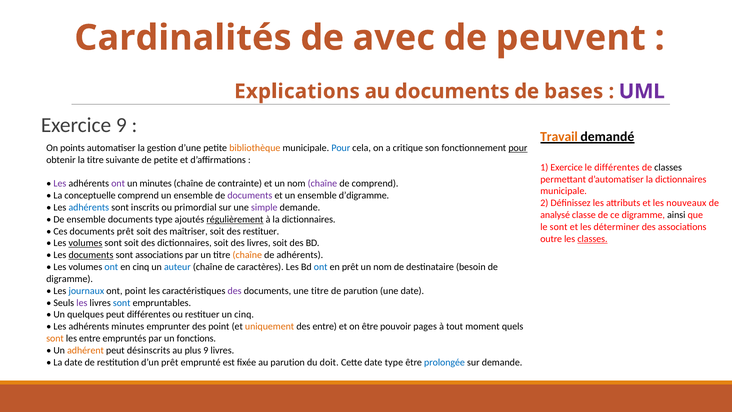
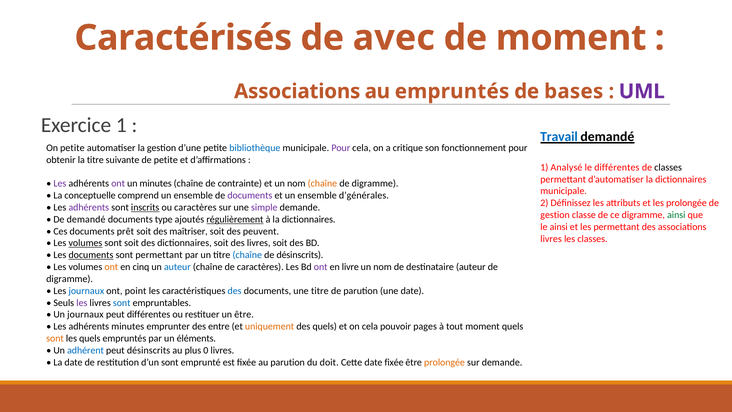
Cardinalités: Cardinalités -> Caractérisés
de peuvent: peuvent -> moment
Explications at (297, 91): Explications -> Associations
au documents: documents -> empruntés
Exercice 9: 9 -> 1
Travail colour: orange -> blue
On points: points -> petite
bibliothèque colour: orange -> blue
Pour at (341, 148) colour: blue -> purple
pour at (518, 148) underline: present -> none
1 Exercice: Exercice -> Analysé
chaîne at (322, 183) colour: purple -> orange
comprend at (375, 183): comprend -> digramme
d’digramme: d’digramme -> d’générales
les nouveaux: nouveaux -> prolongée
adhérents at (89, 207) colour: blue -> purple
inscrits underline: none -> present
ou primordial: primordial -> caractères
analysé at (555, 215): analysé -> gestion
ainsi at (676, 215) colour: black -> green
De ensemble: ensemble -> demandé
le sont: sont -> ainsi
les déterminer: déterminer -> permettant
des restituer: restituer -> peuvent
outre at (551, 239): outre -> livres
classes at (592, 239) underline: present -> none
sont associations: associations -> permettant
chaîne at (247, 255) colour: orange -> blue
de adhérents: adhérents -> désinscrits
ont at (111, 267) colour: blue -> orange
ont at (321, 267) colour: blue -> purple
en prêt: prêt -> livre
destinataire besoin: besoin -> auteur
des at (235, 291) colour: purple -> blue
Un quelques: quelques -> journaux
un cinq: cinq -> être
des point: point -> entre
des entre: entre -> quels
on être: être -> cela
les entre: entre -> quels
fonctions: fonctions -> éléments
adhérent colour: orange -> blue
plus 9: 9 -> 0
d’un prêt: prêt -> sont
date type: type -> fixée
prolongée at (445, 362) colour: blue -> orange
